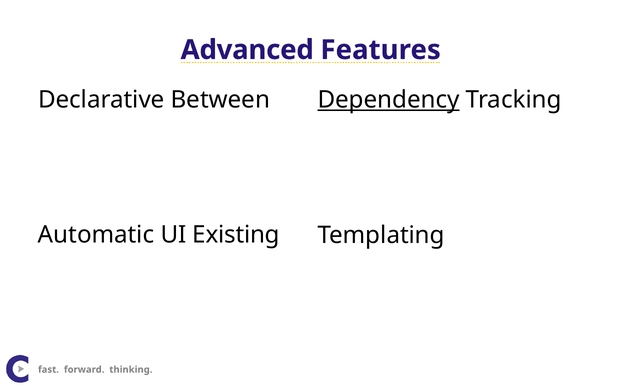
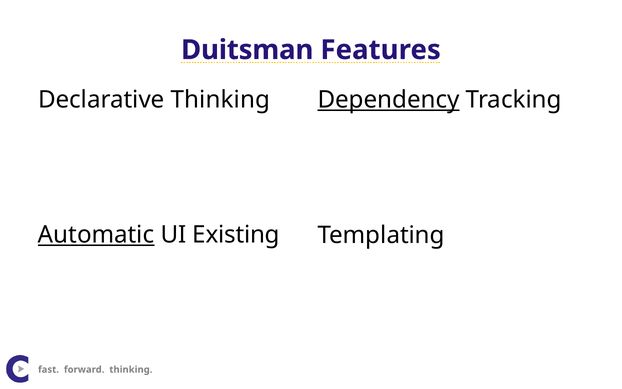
Advanced: Advanced -> Duitsman
Declarative Between: Between -> Thinking
Automatic underline: none -> present
